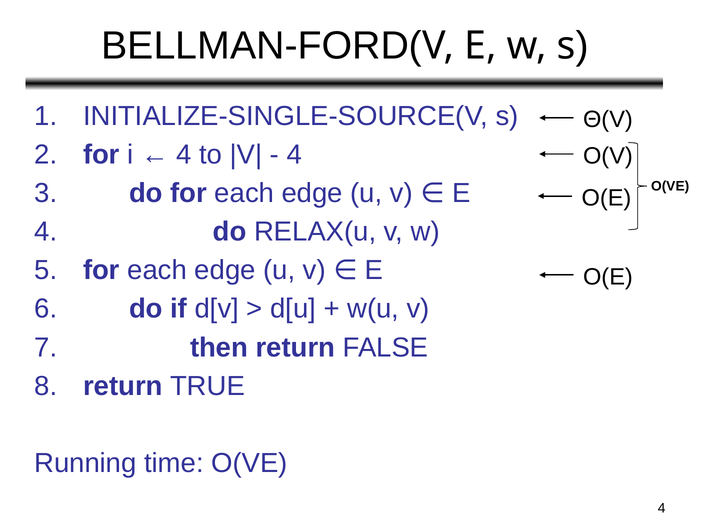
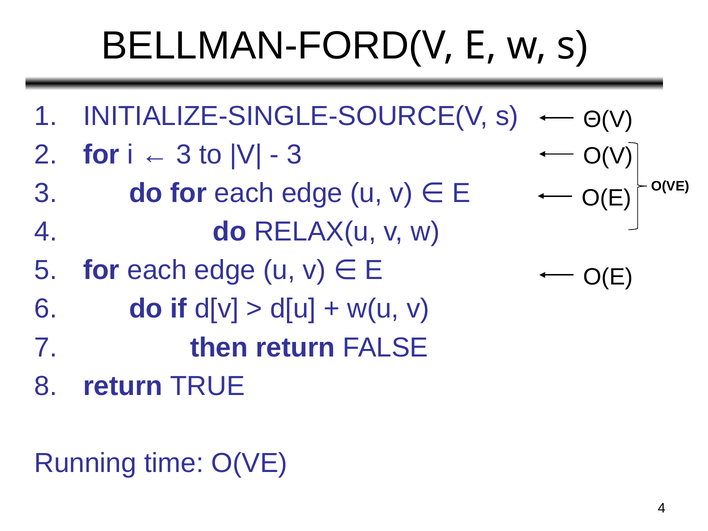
4 at (184, 155): 4 -> 3
4 at (294, 155): 4 -> 3
